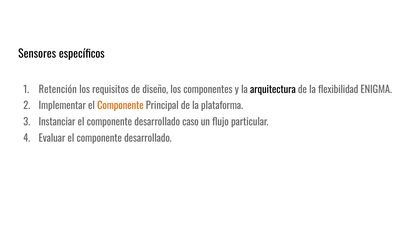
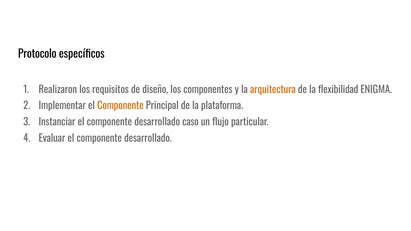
Sensores: Sensores -> Protocolo
Retención: Retención -> Realizaron
arquitectura colour: black -> orange
